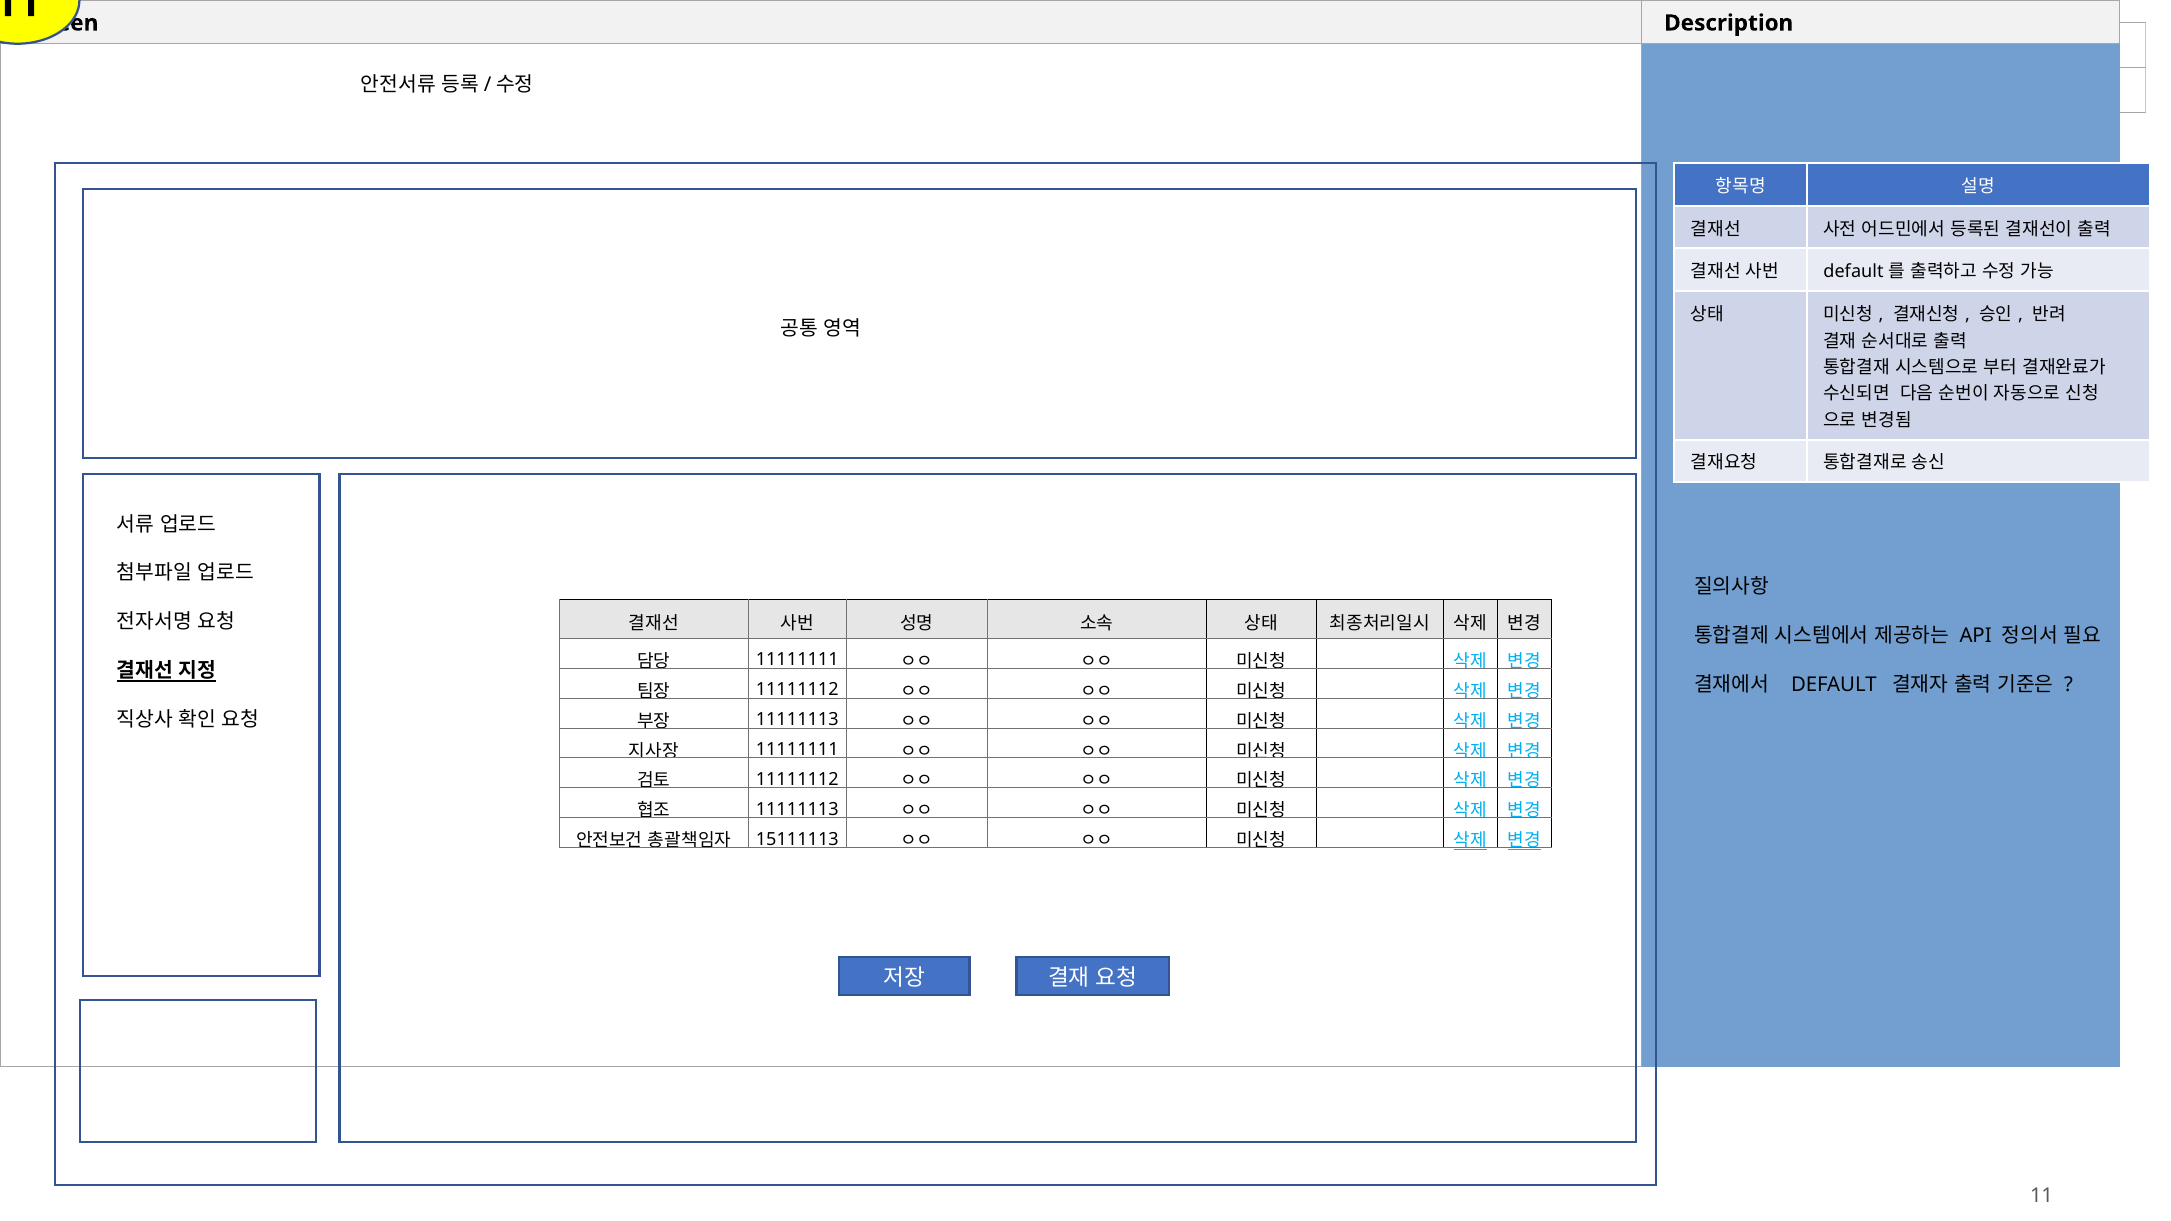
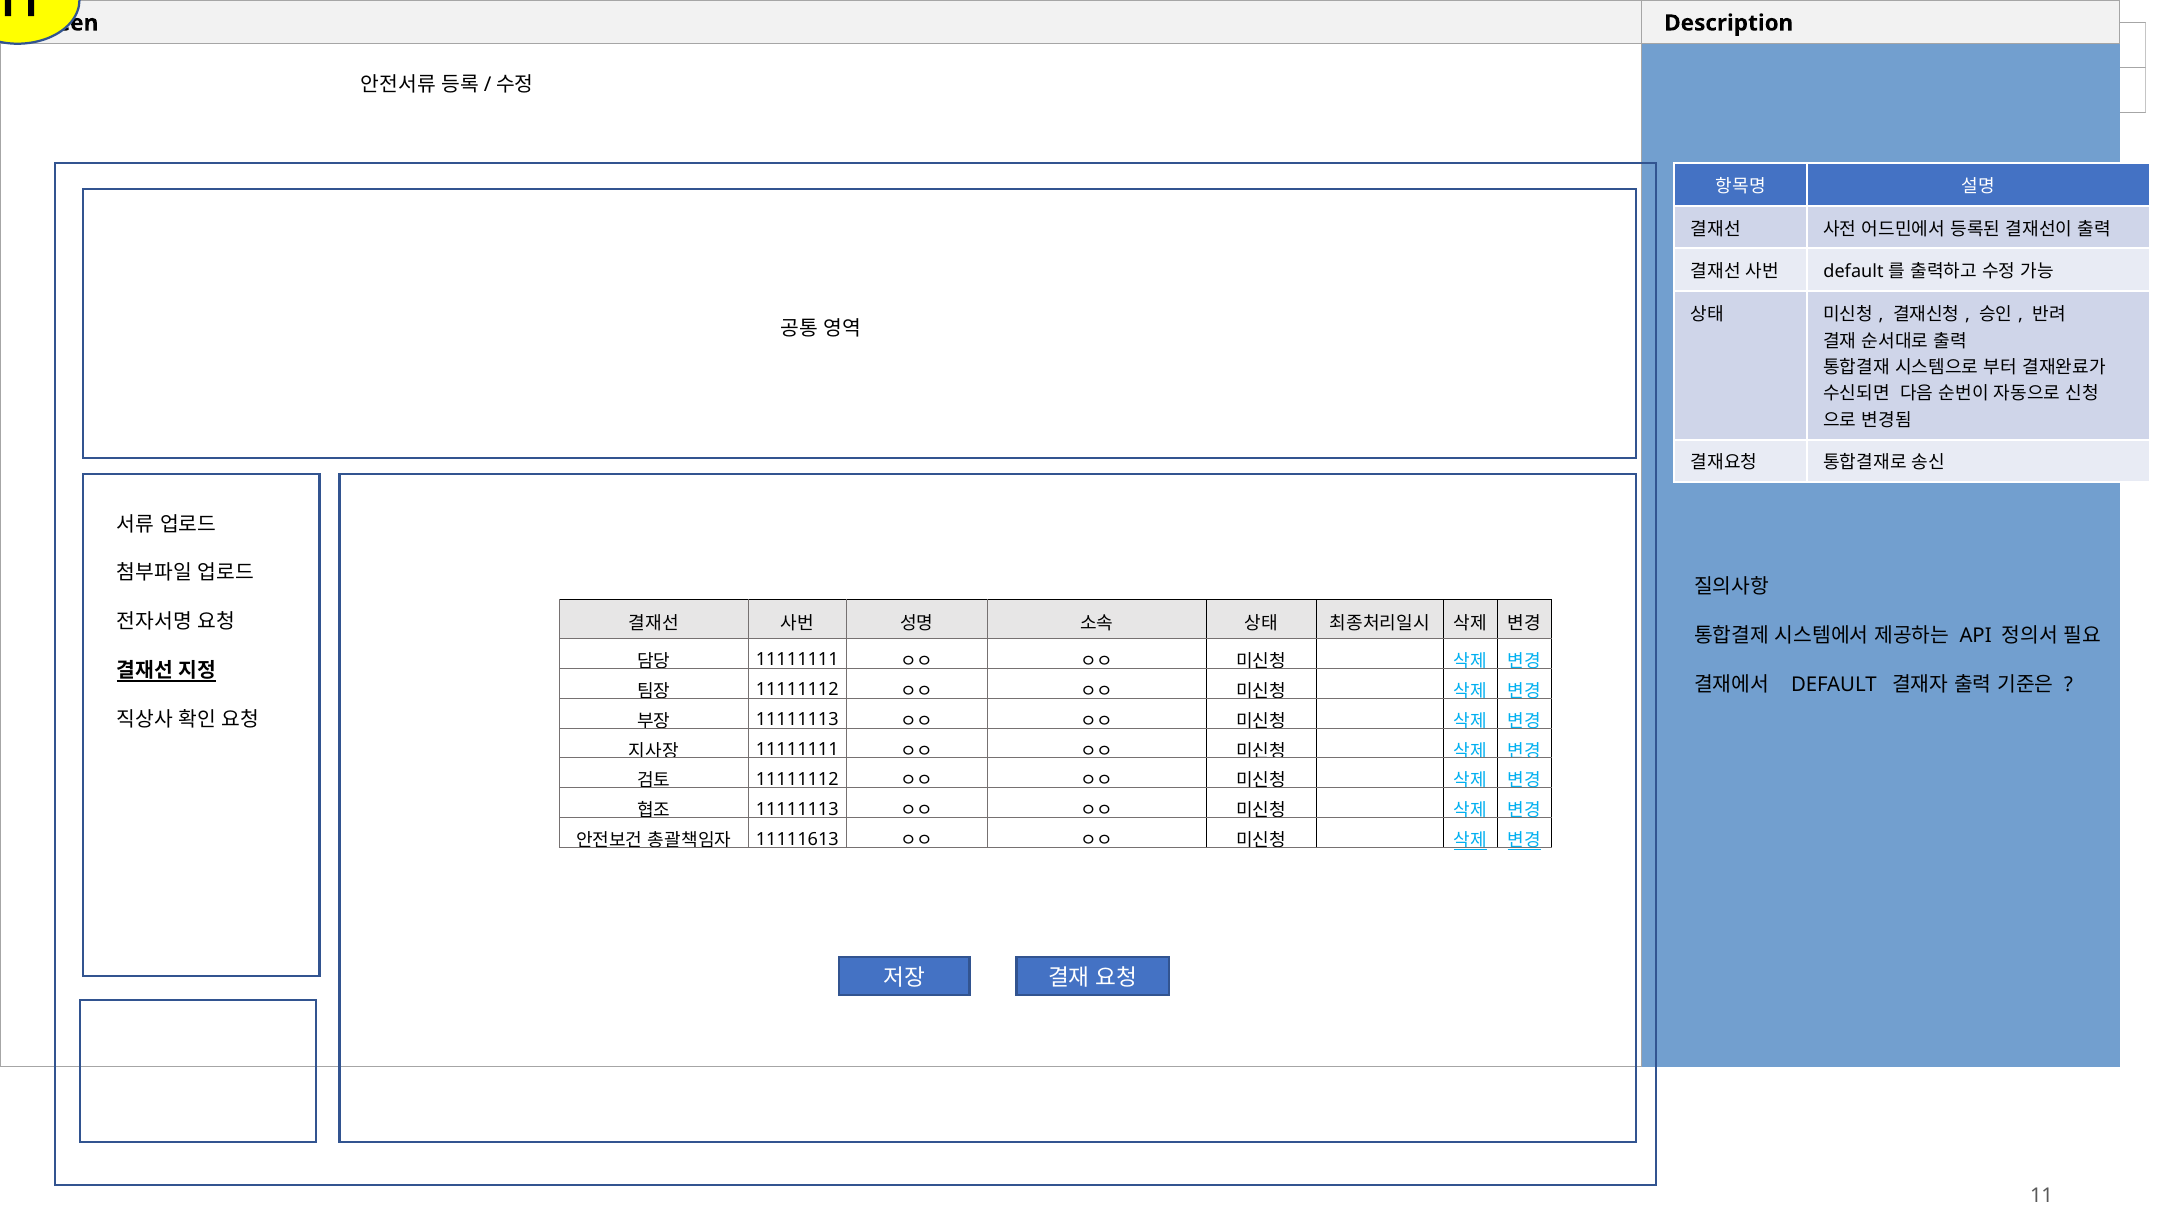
15111113: 15111113 -> 11111613
